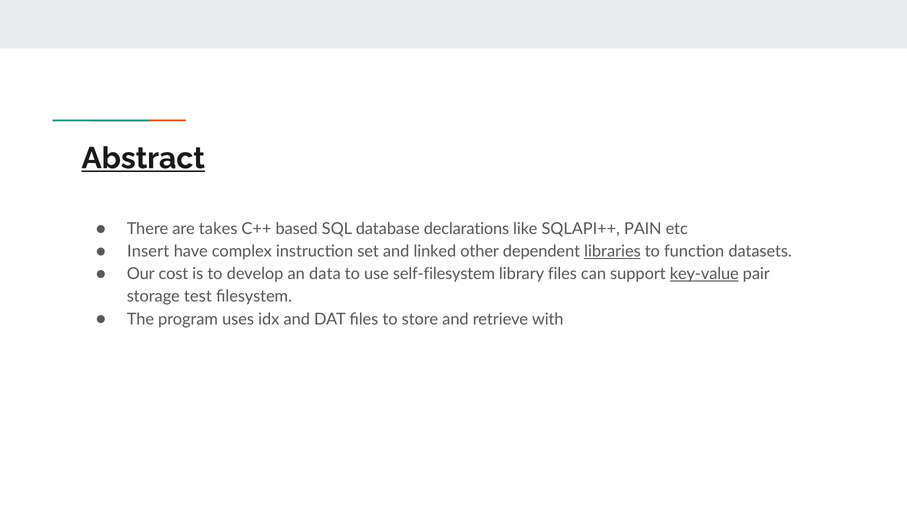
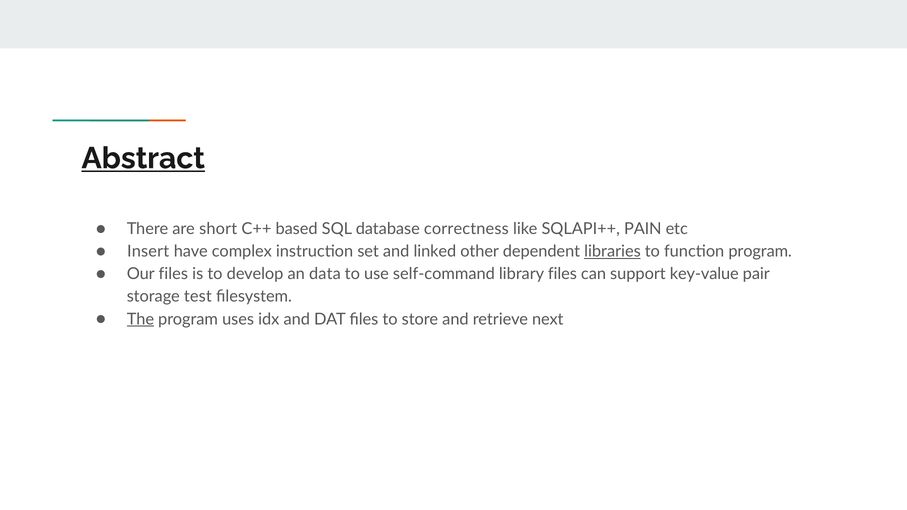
takes: takes -> short
declarations: declarations -> correctness
function datasets: datasets -> program
Our cost: cost -> files
self-filesystem: self-filesystem -> self-command
key-value underline: present -> none
The underline: none -> present
with: with -> next
